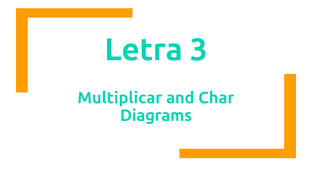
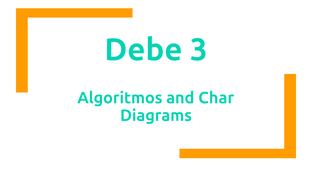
Letra: Letra -> Debe
Multiplicar: Multiplicar -> Algoritmos
